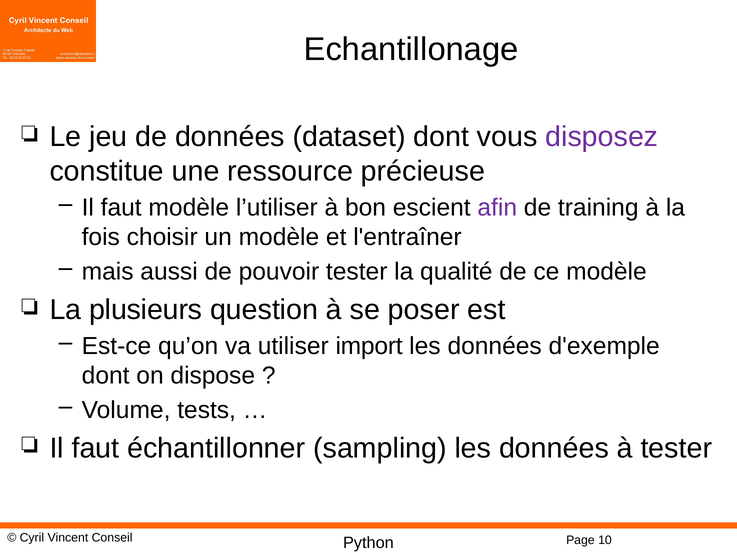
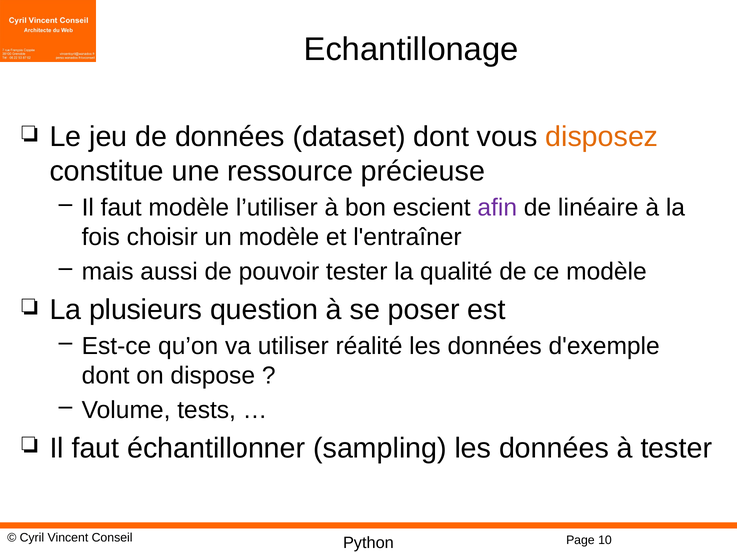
disposez colour: purple -> orange
training: training -> linéaire
import: import -> réalité
